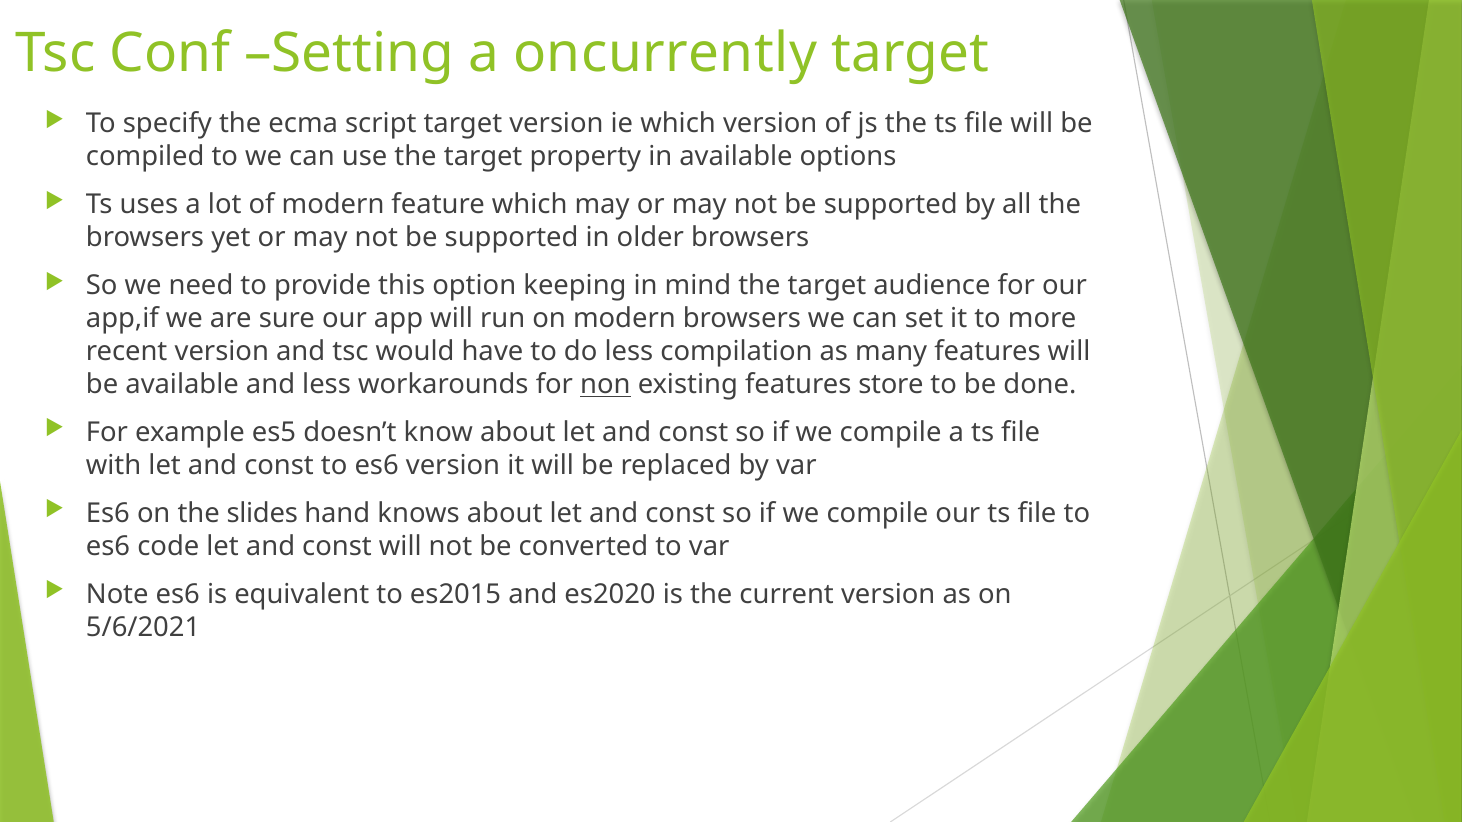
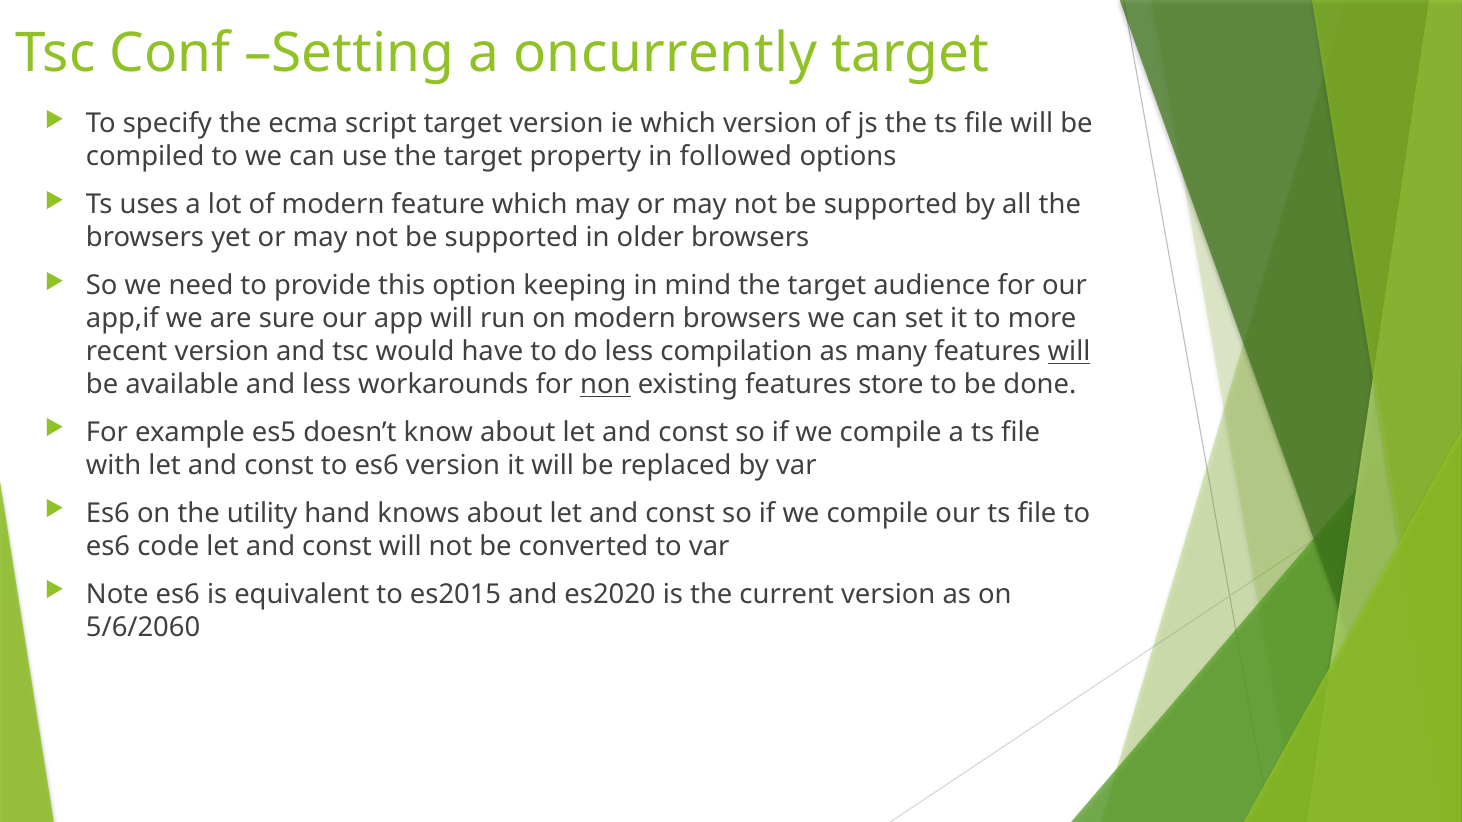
in available: available -> followed
will at (1069, 352) underline: none -> present
slides: slides -> utility
5/6/2021: 5/6/2021 -> 5/6/2060
